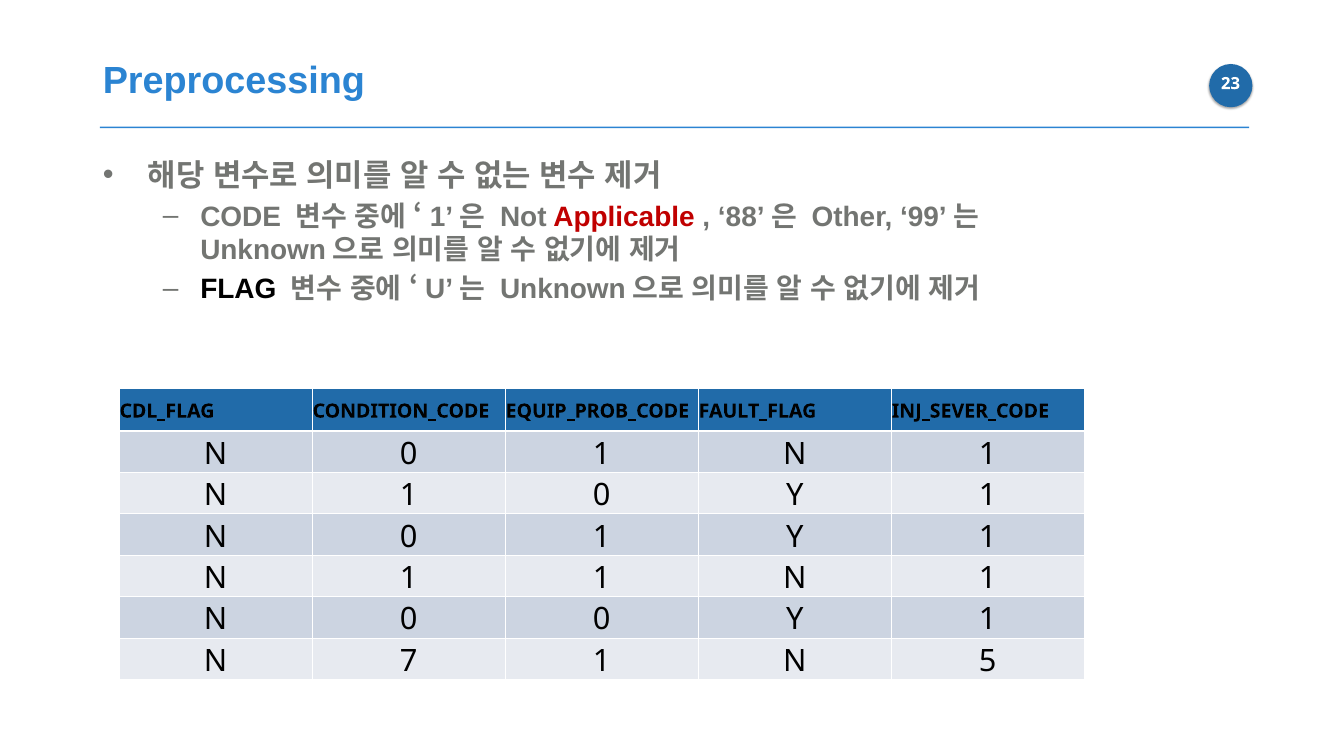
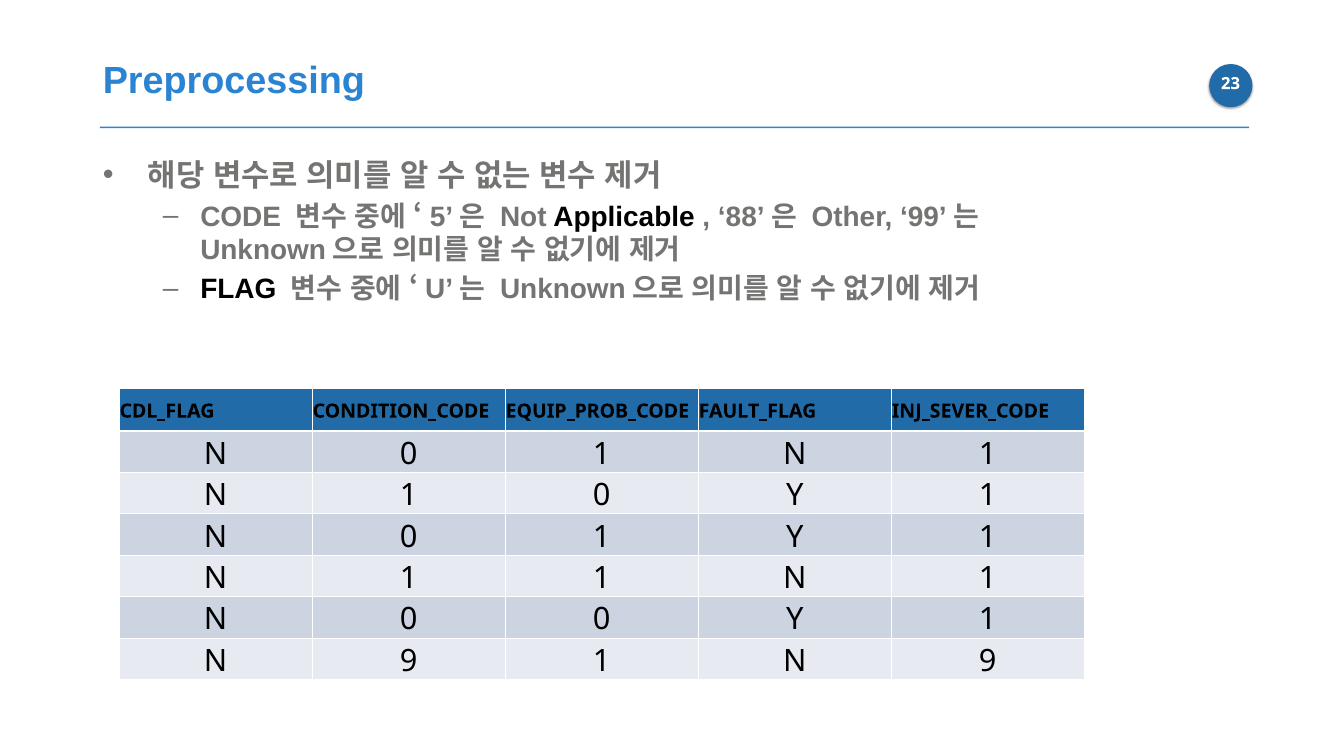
1 at (442, 217): 1 -> 5
Applicable colour: red -> black
7 at (409, 661): 7 -> 9
5 at (988, 661): 5 -> 9
